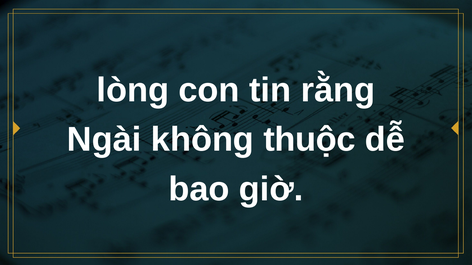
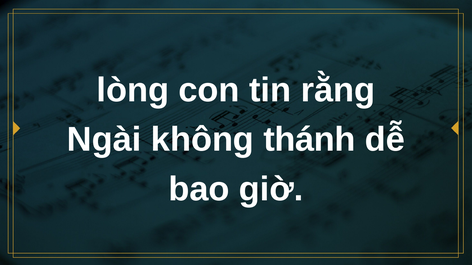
thuộc: thuộc -> thánh
